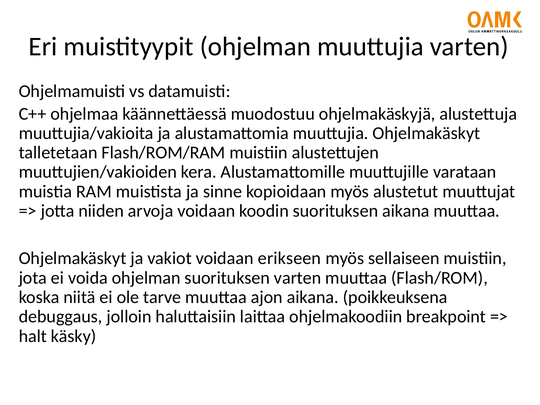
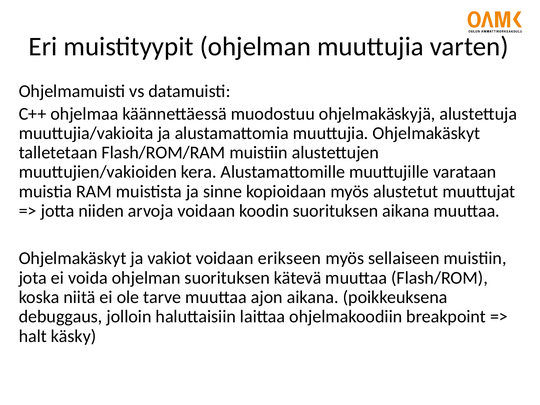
suorituksen varten: varten -> kätevä
